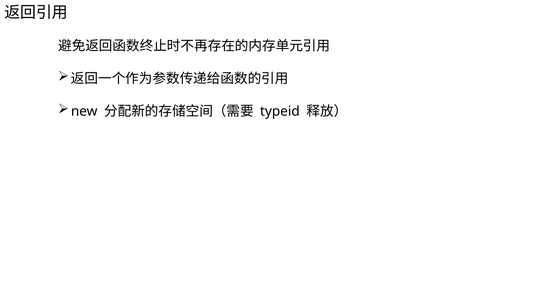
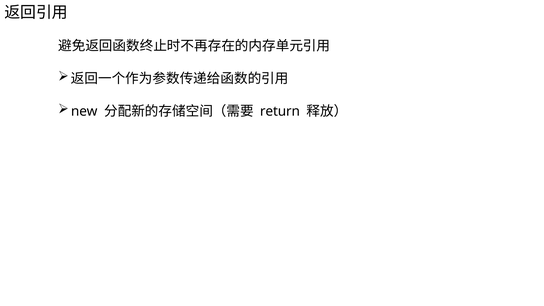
typeid: typeid -> return
